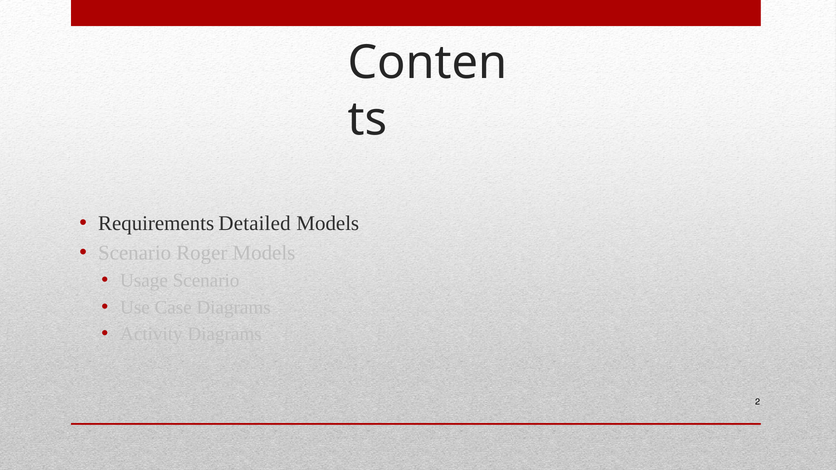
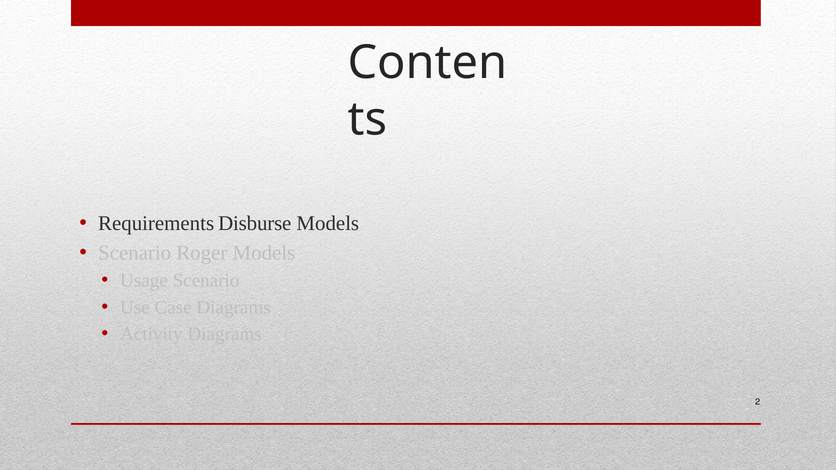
Detailed: Detailed -> Disburse
